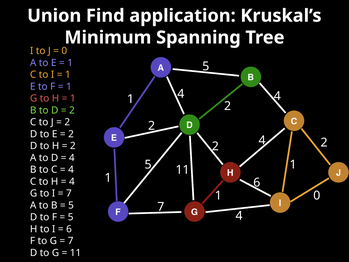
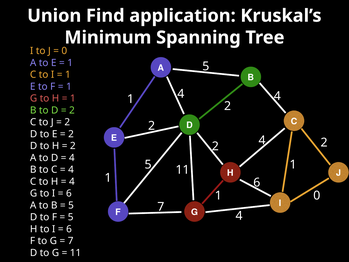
7 at (69, 193): 7 -> 6
